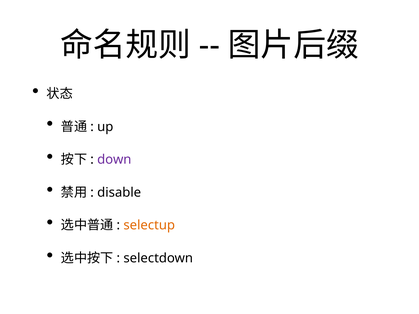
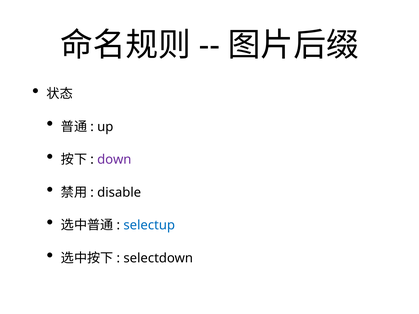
selectup colour: orange -> blue
